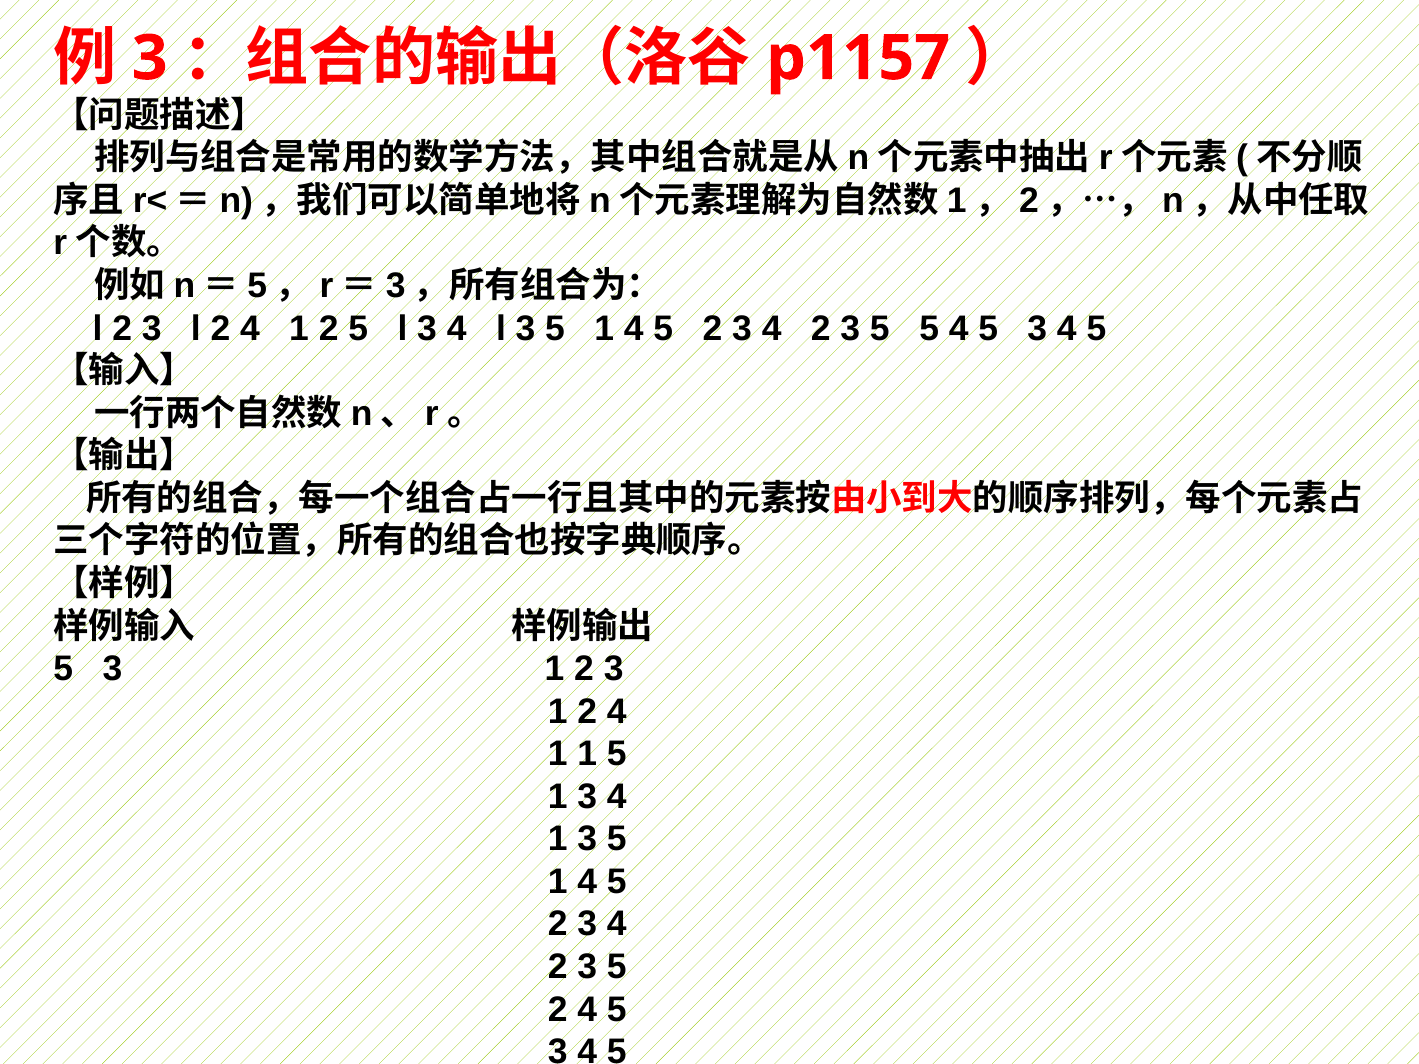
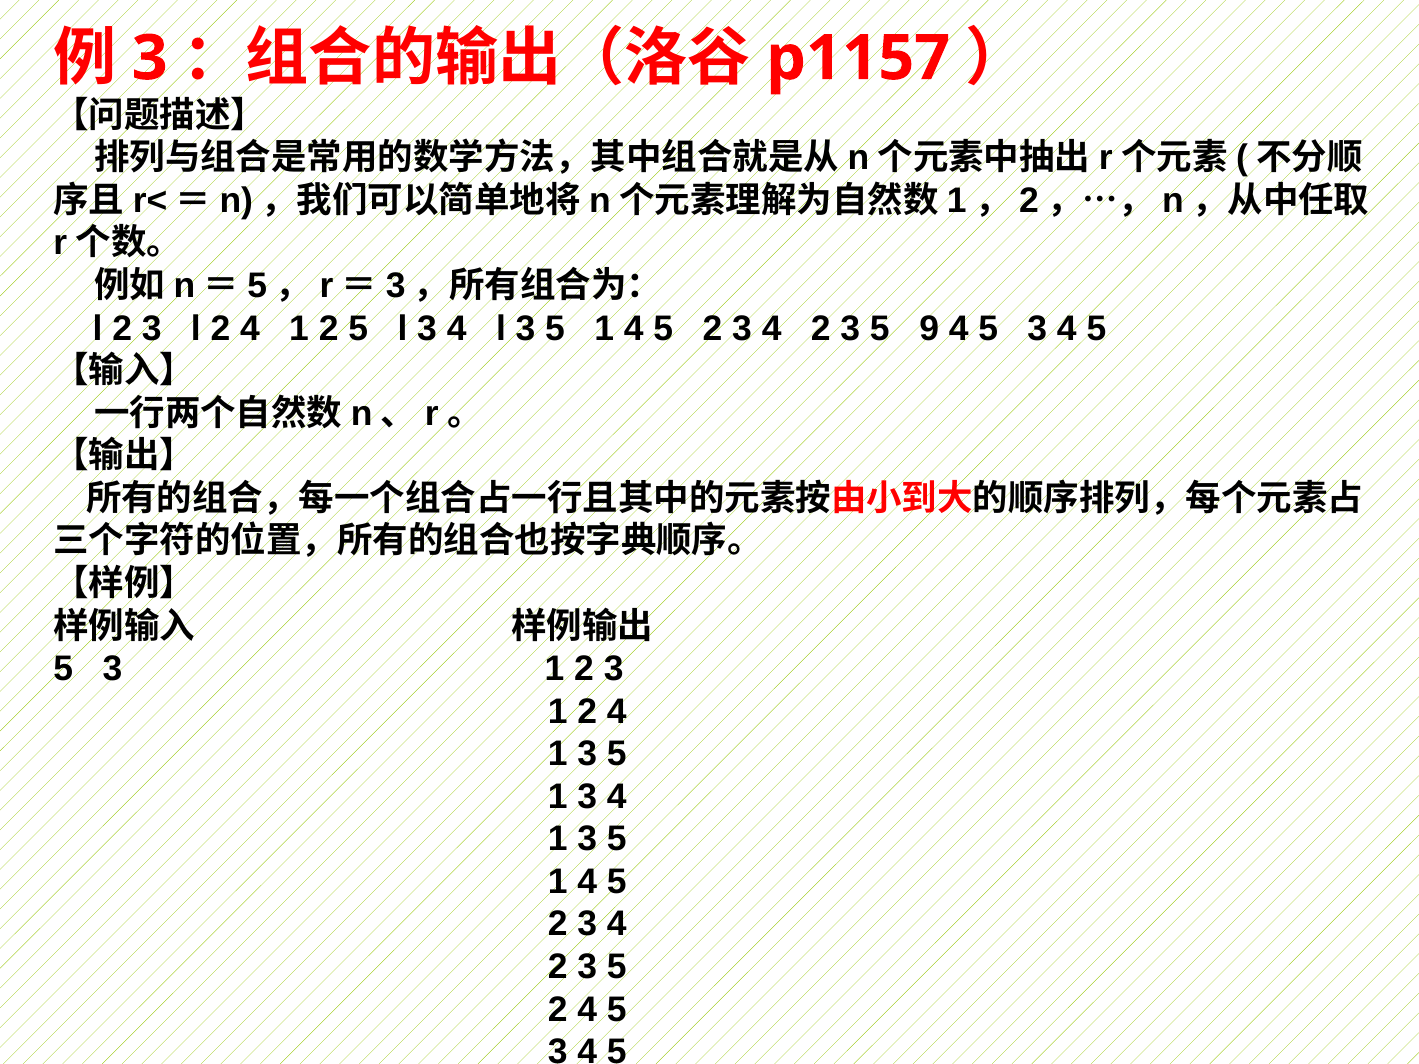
5 5: 5 -> 9
1 at (587, 754): 1 -> 3
